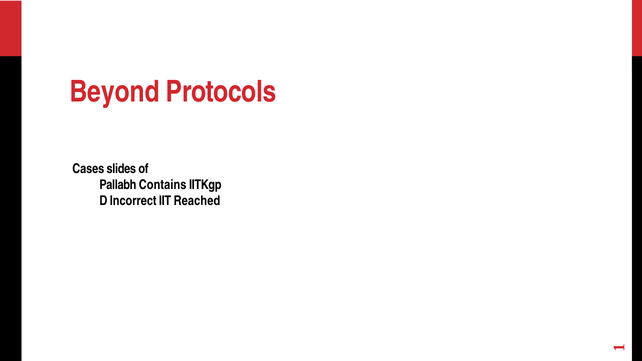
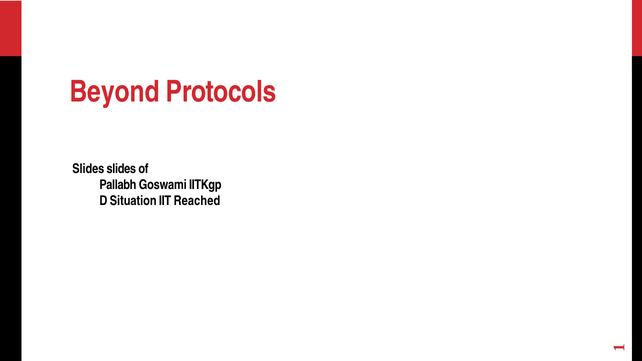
Cases at (88, 169): Cases -> Slides
Contains: Contains -> Goswami
Incorrect: Incorrect -> Situation
